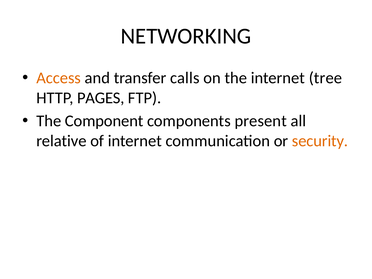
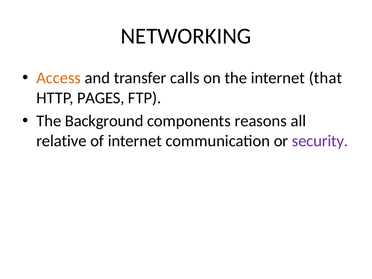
tree: tree -> that
Component: Component -> Background
present: present -> reasons
security colour: orange -> purple
